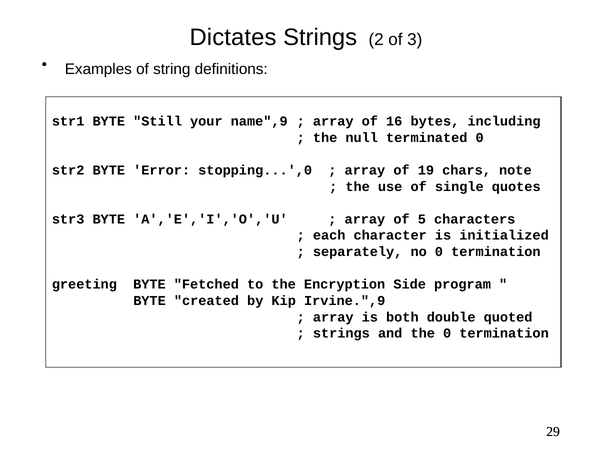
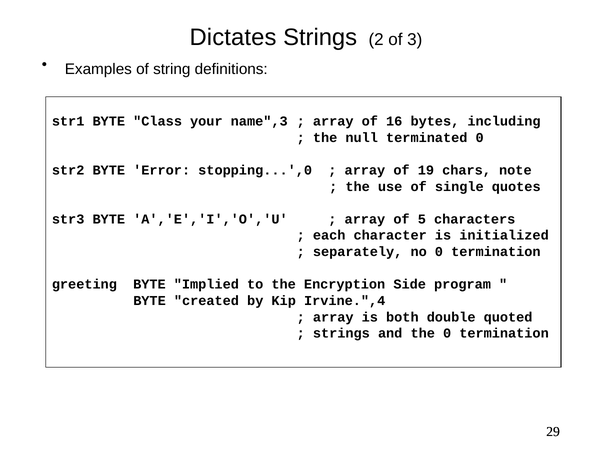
Still: Still -> Class
name",9: name",9 -> name",3
Fetched: Fetched -> Implied
Irvine.",9: Irvine.",9 -> Irvine.",4
